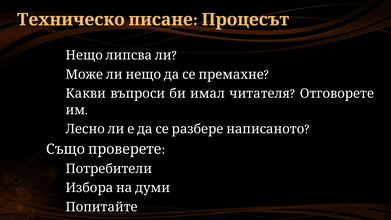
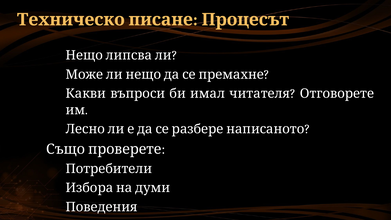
Попитайте: Попитайте -> Поведения
